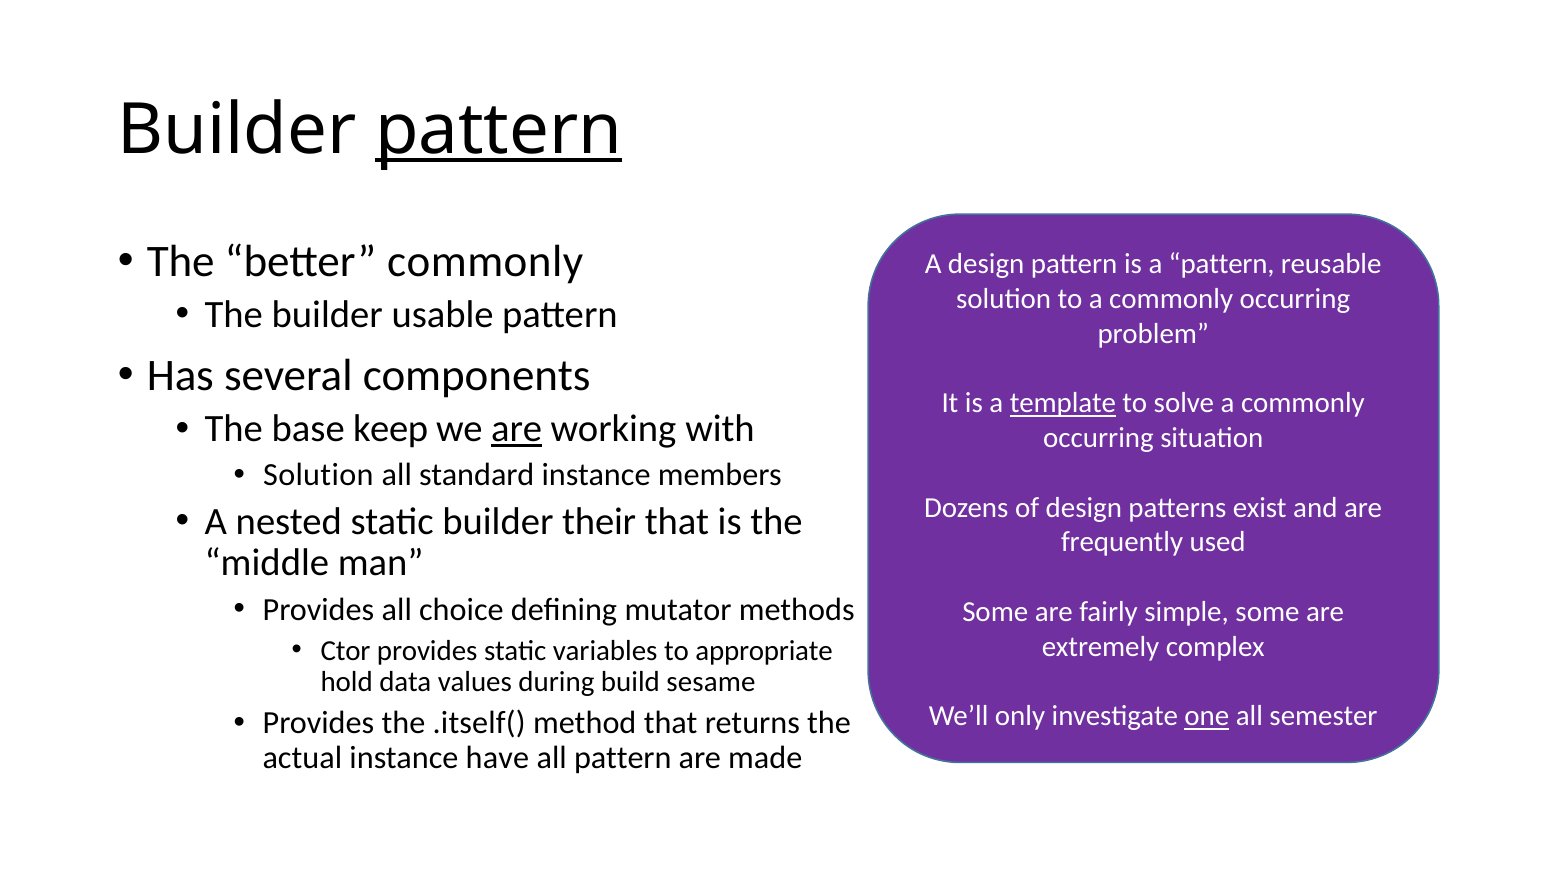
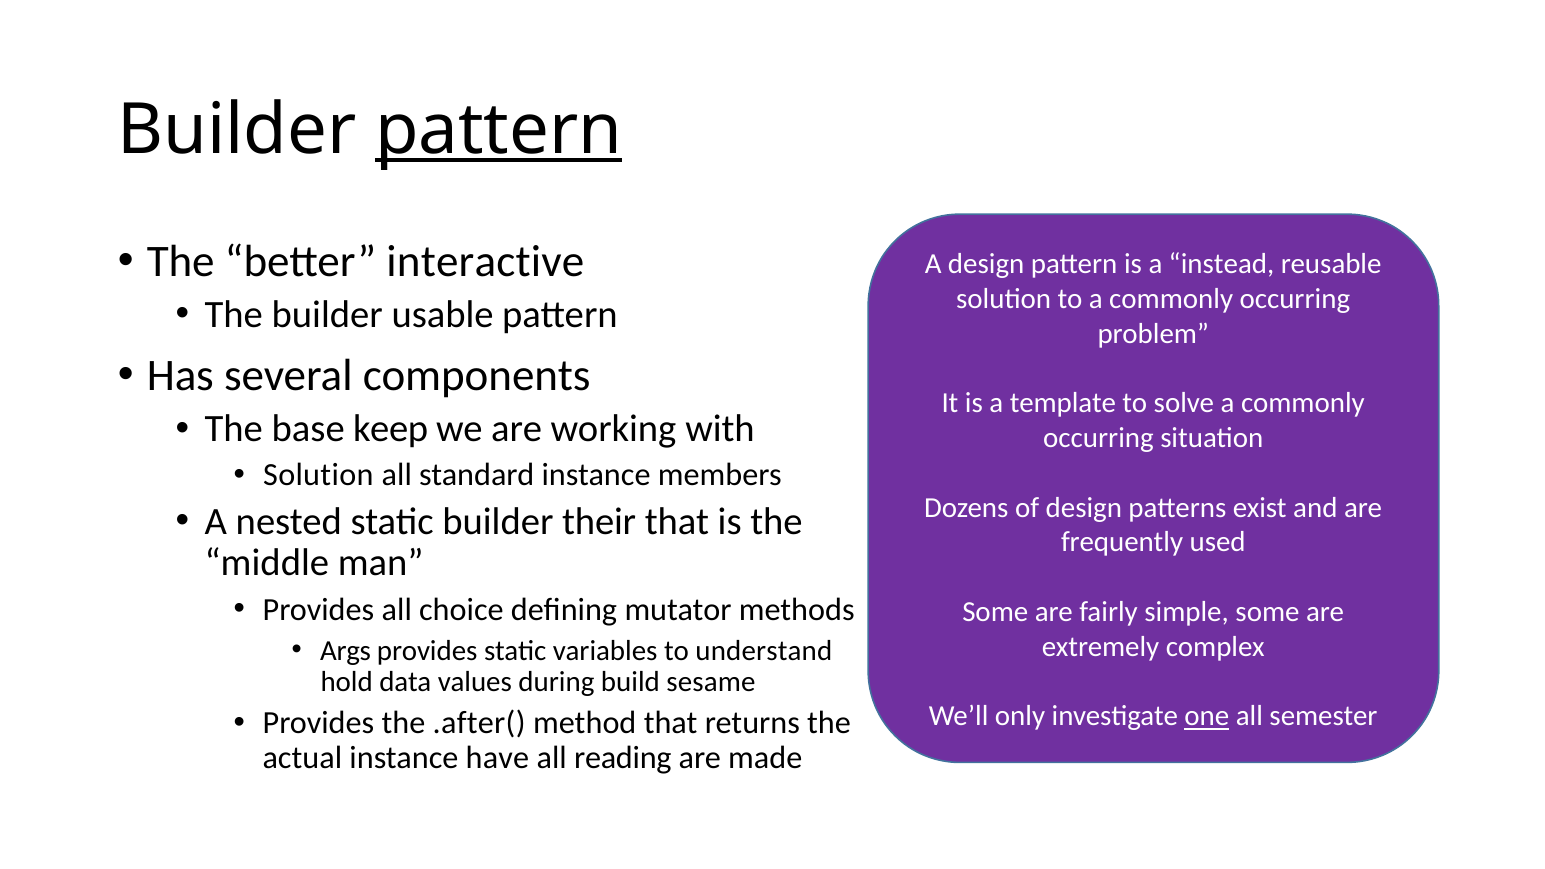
better commonly: commonly -> interactive
a pattern: pattern -> instead
template underline: present -> none
are at (517, 429) underline: present -> none
Ctor: Ctor -> Args
appropriate: appropriate -> understand
.itself(: .itself( -> .after(
all pattern: pattern -> reading
